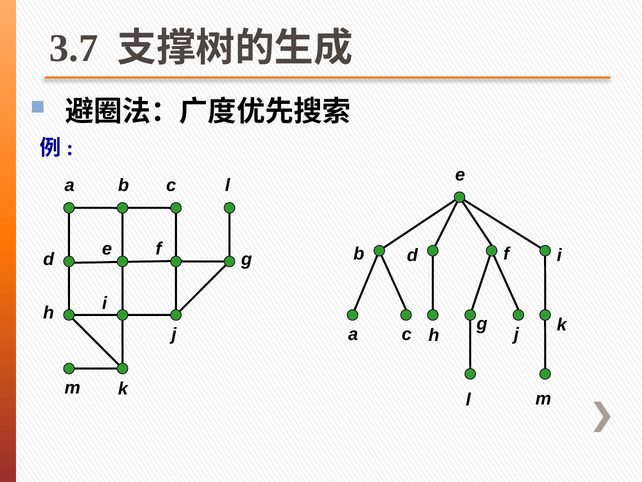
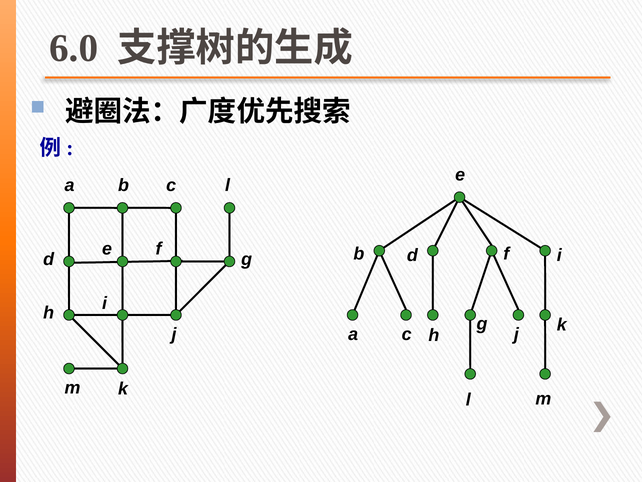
3.7: 3.7 -> 6.0
